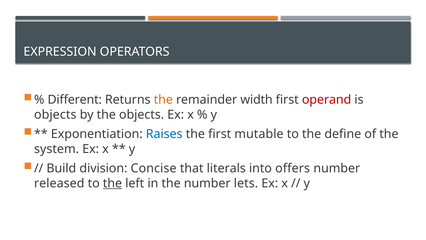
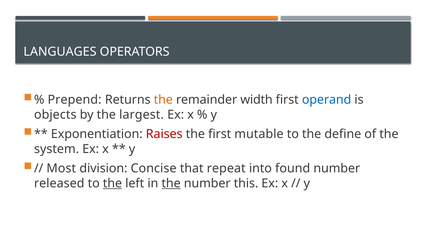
EXPRESSION: EXPRESSION -> LANGUAGES
Different: Different -> Prepend
operand colour: red -> blue
the objects: objects -> largest
Raises colour: blue -> red
Build: Build -> Most
literals: literals -> repeat
offers: offers -> found
the at (171, 183) underline: none -> present
lets: lets -> this
